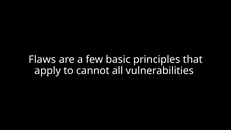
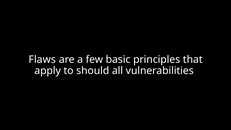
cannot: cannot -> should
